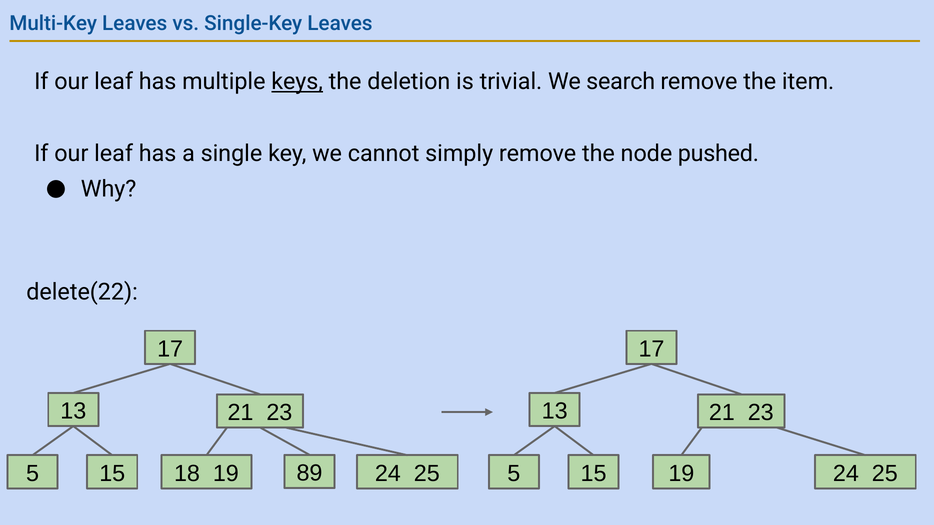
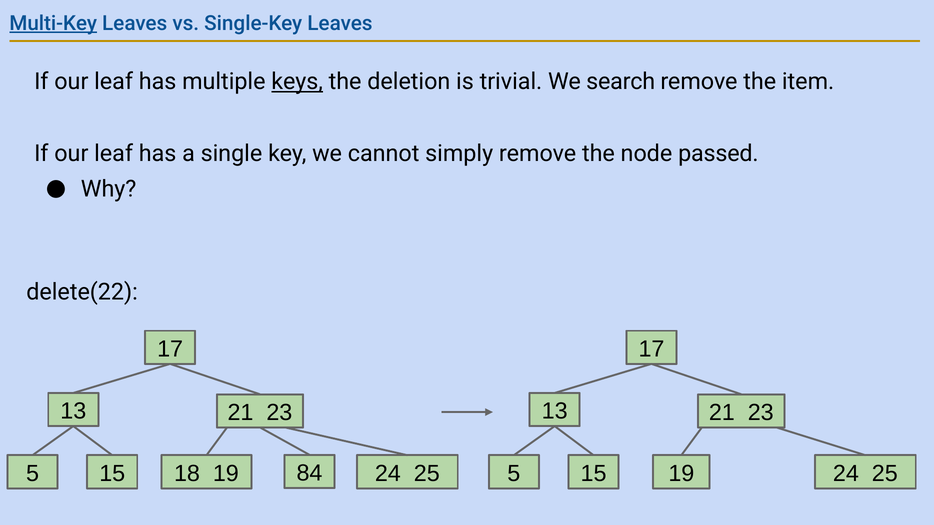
Multi-Key underline: none -> present
pushed: pushed -> passed
89: 89 -> 84
